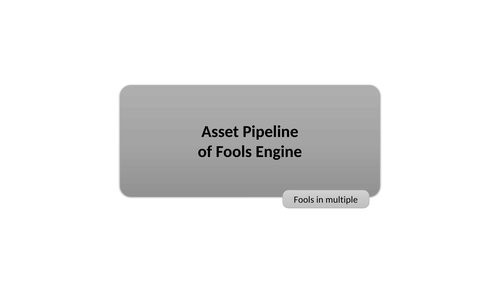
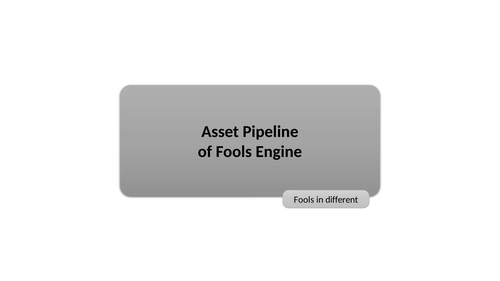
multiple: multiple -> different
